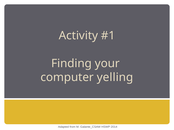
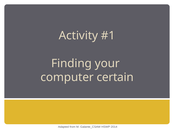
yelling: yelling -> certain
